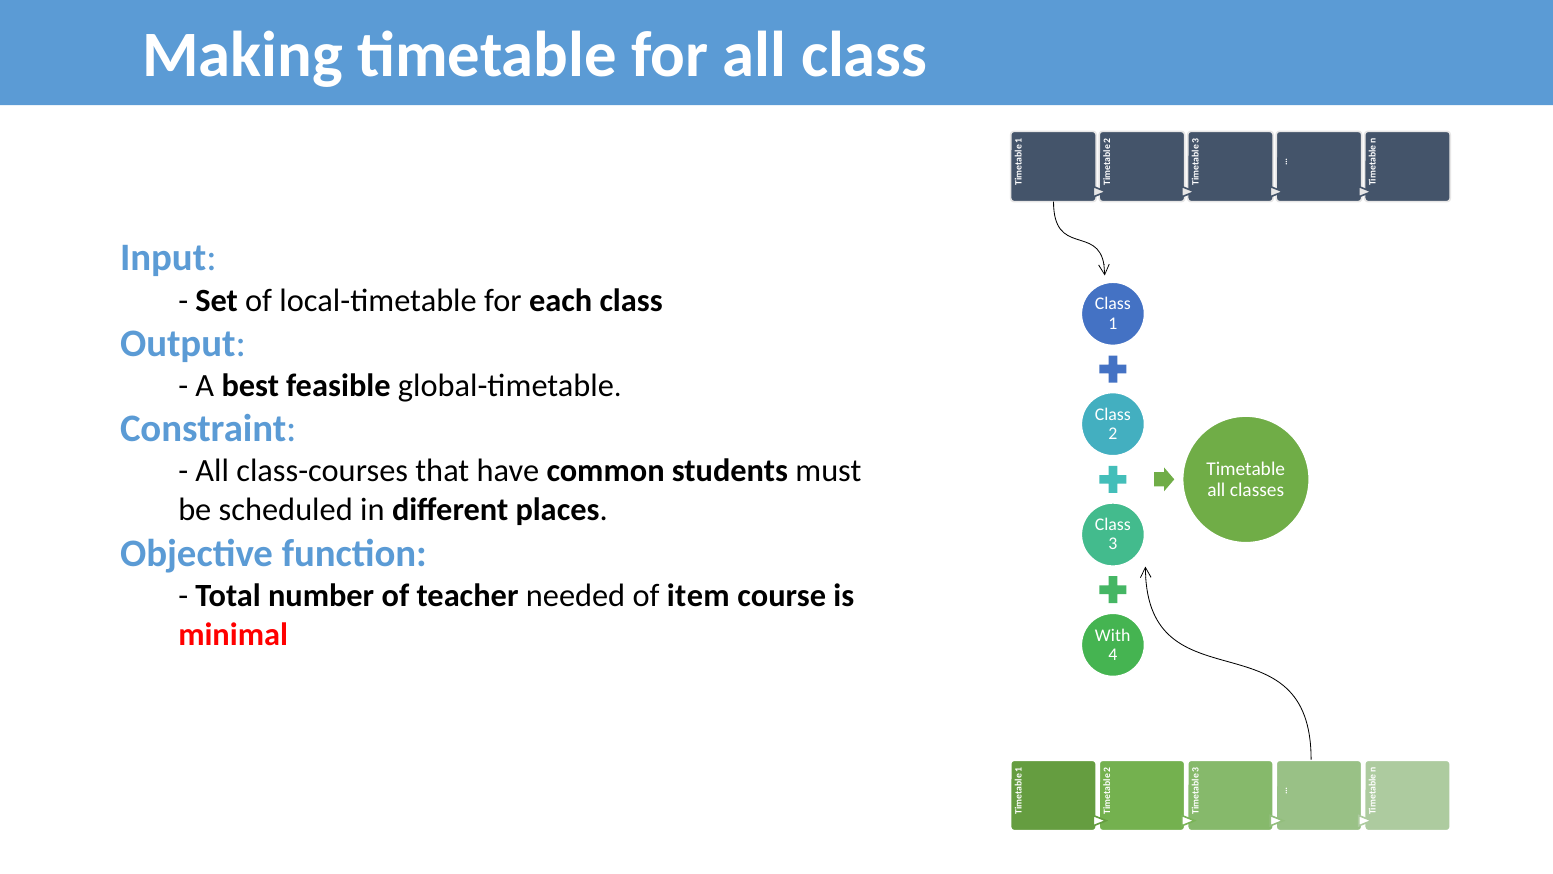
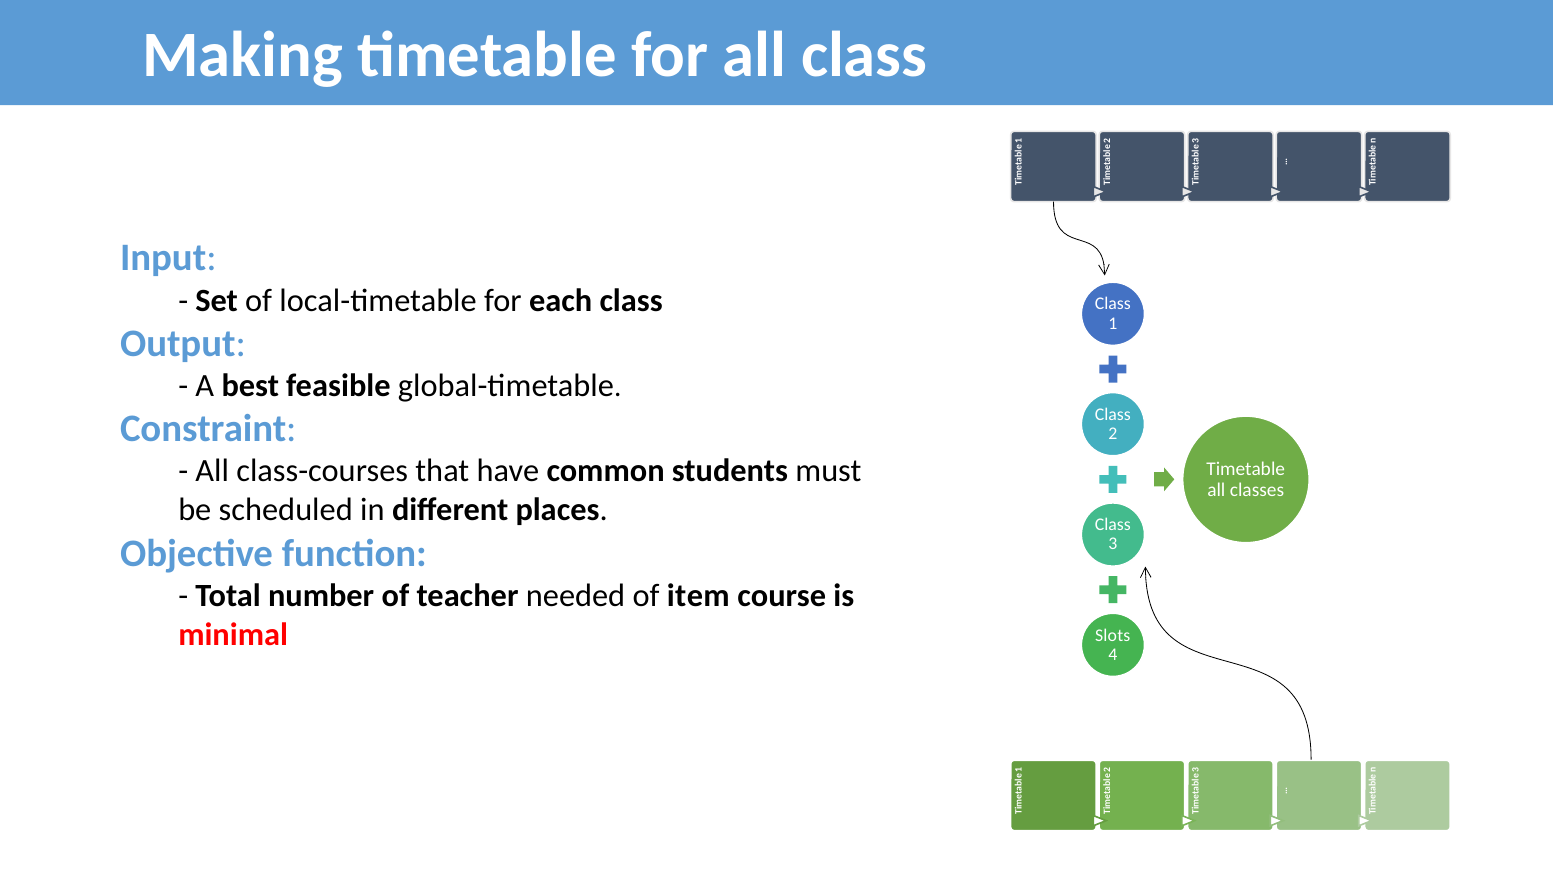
With: With -> Slots
